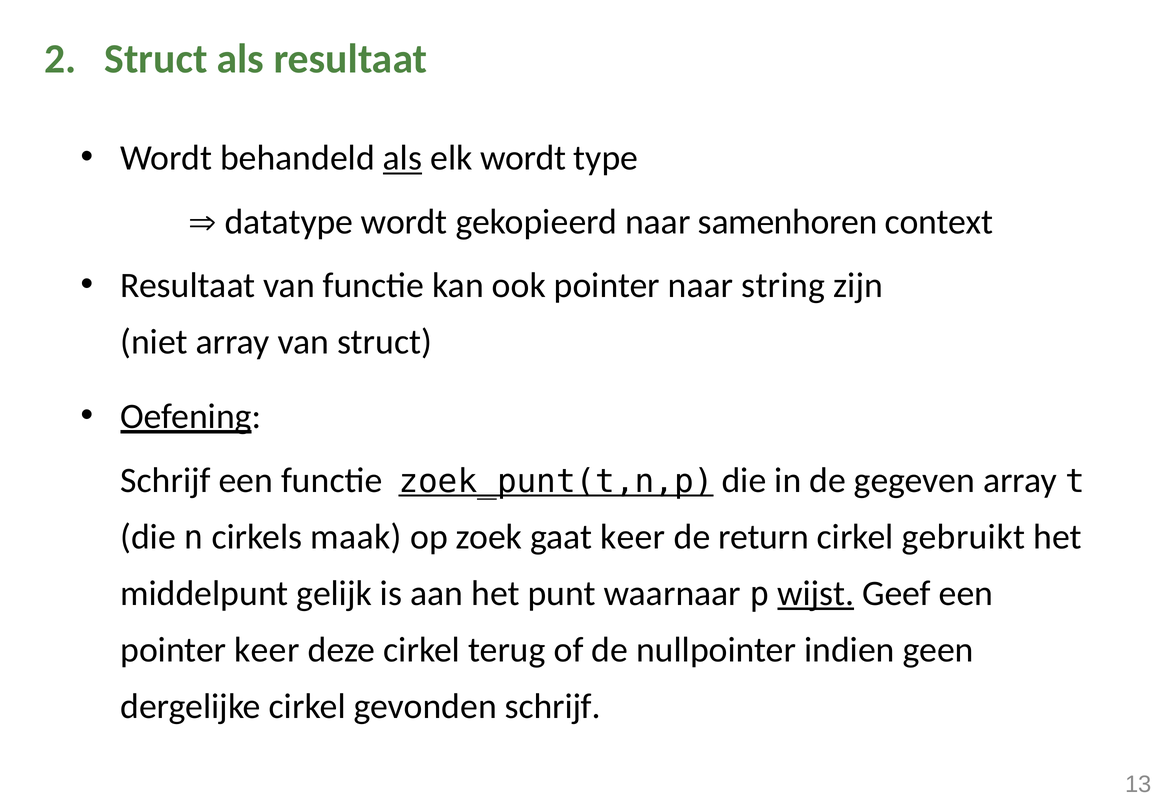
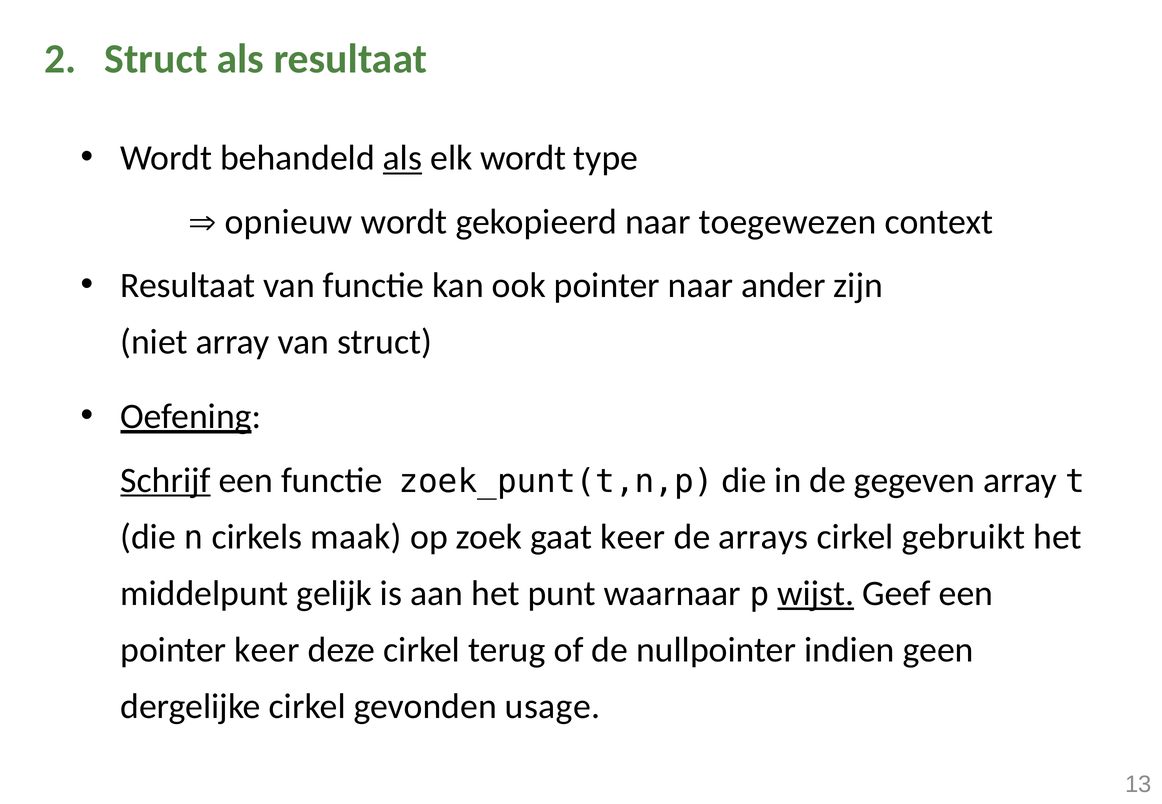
datatype: datatype -> opnieuw
samenhoren: samenhoren -> toegewezen
string: string -> ander
Schrijf at (165, 480) underline: none -> present
zoek_punt(t,n,p underline: present -> none
return: return -> arrays
gevonden schrijf: schrijf -> usage
